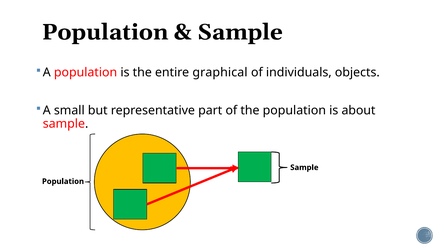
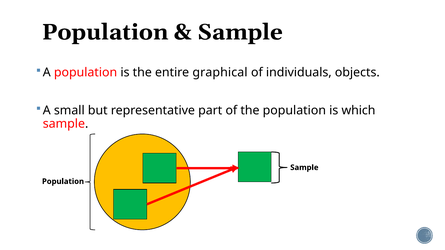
about: about -> which
